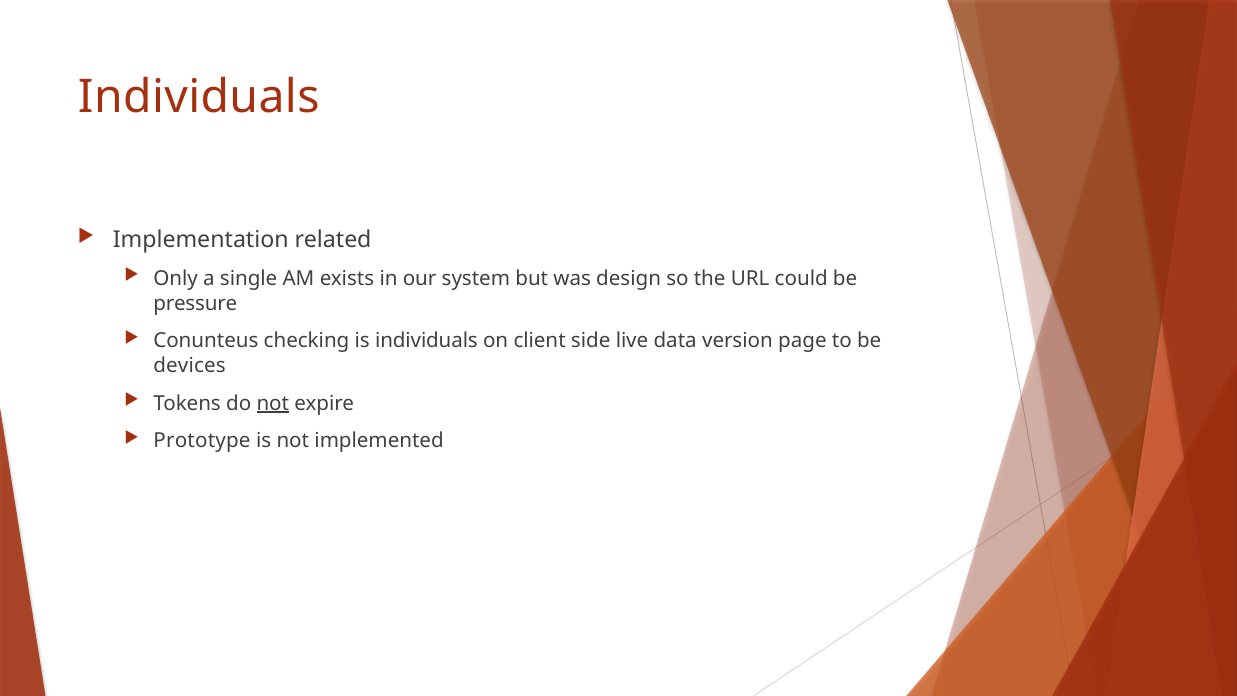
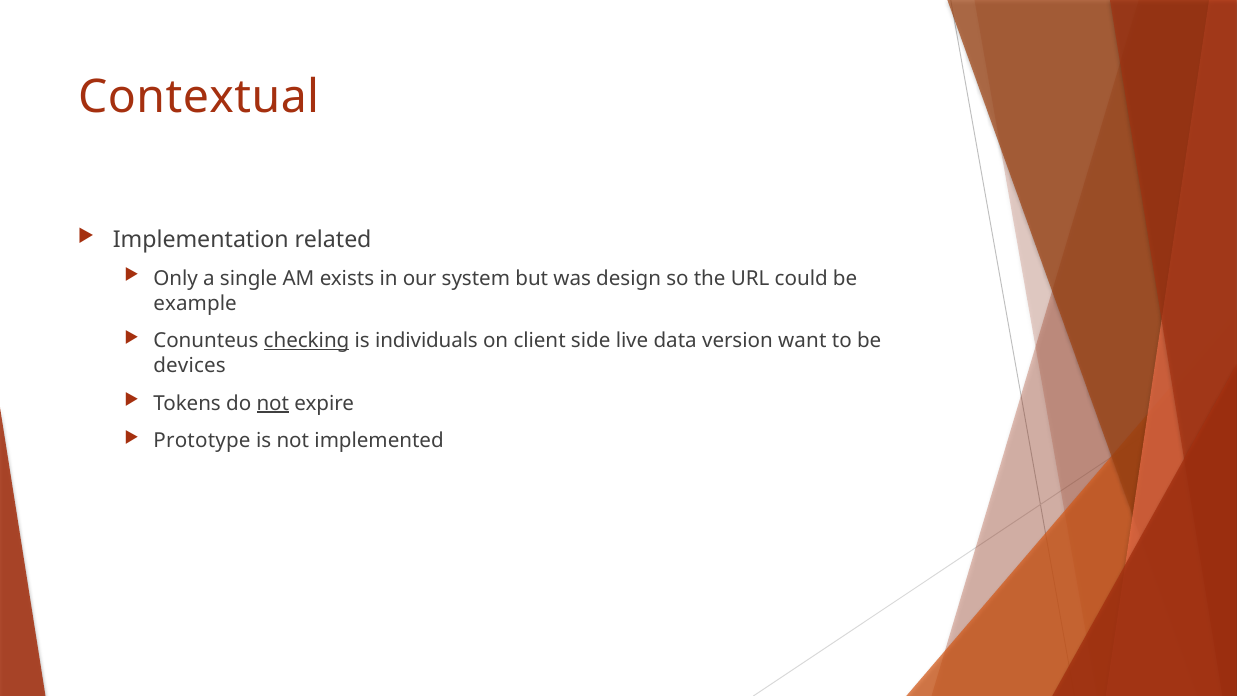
Individuals at (199, 98): Individuals -> Contextual
pressure: pressure -> example
checking underline: none -> present
page: page -> want
